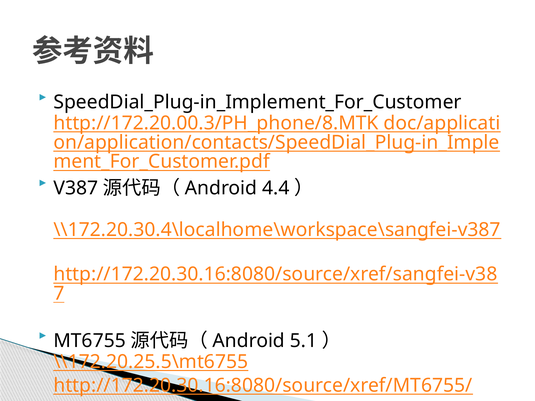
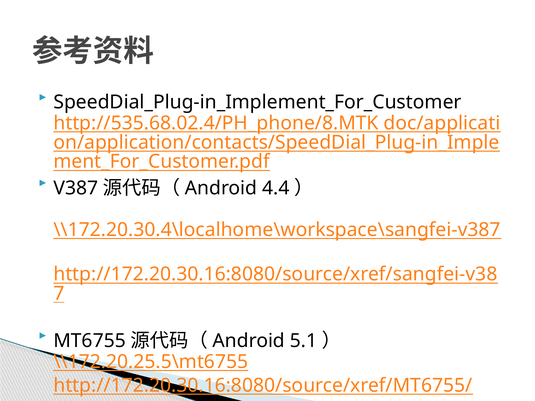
http://172.20.00.3/PH_phone/8.MTK: http://172.20.00.3/PH_phone/8.MTK -> http://535.68.02.4/PH_phone/8.MTK
